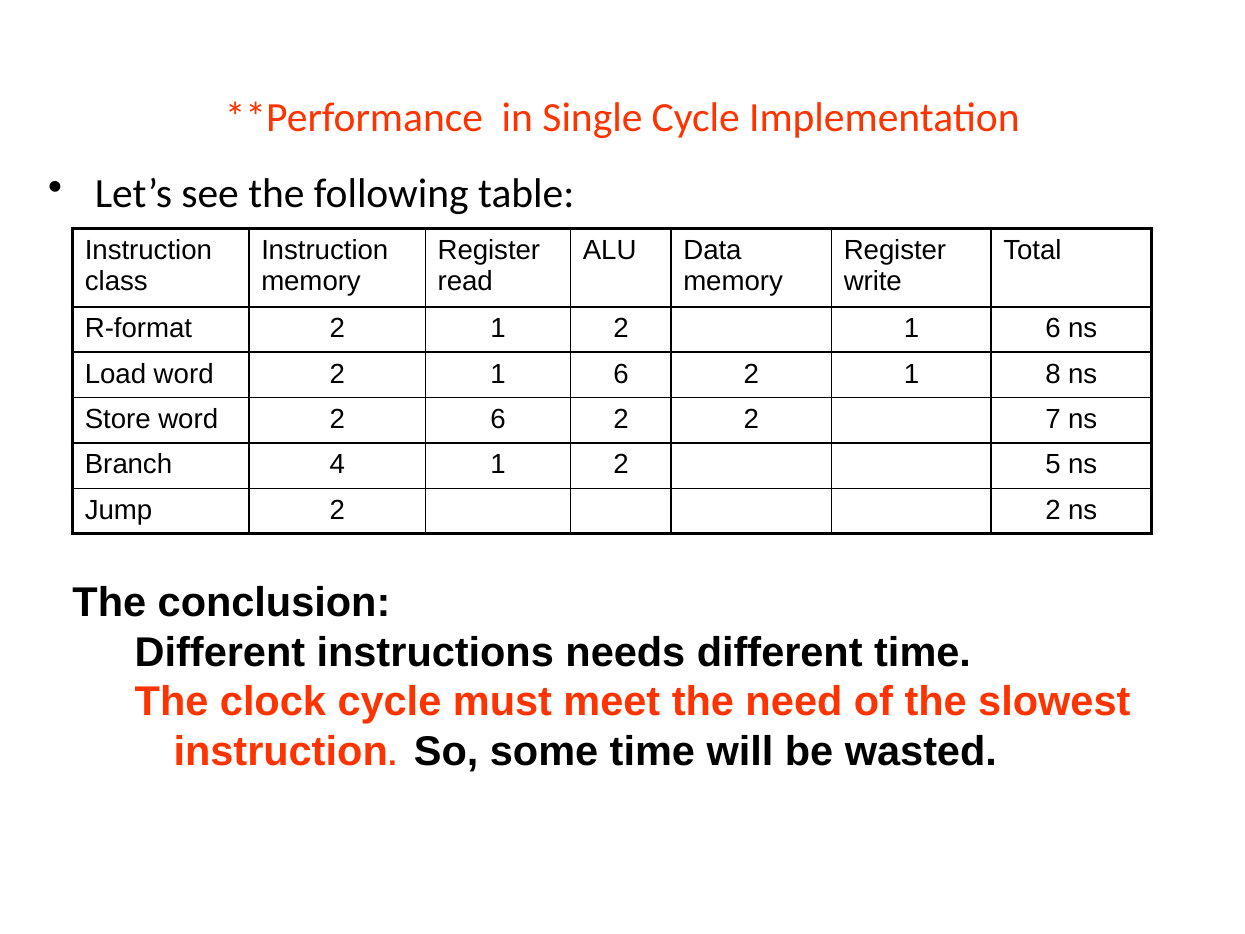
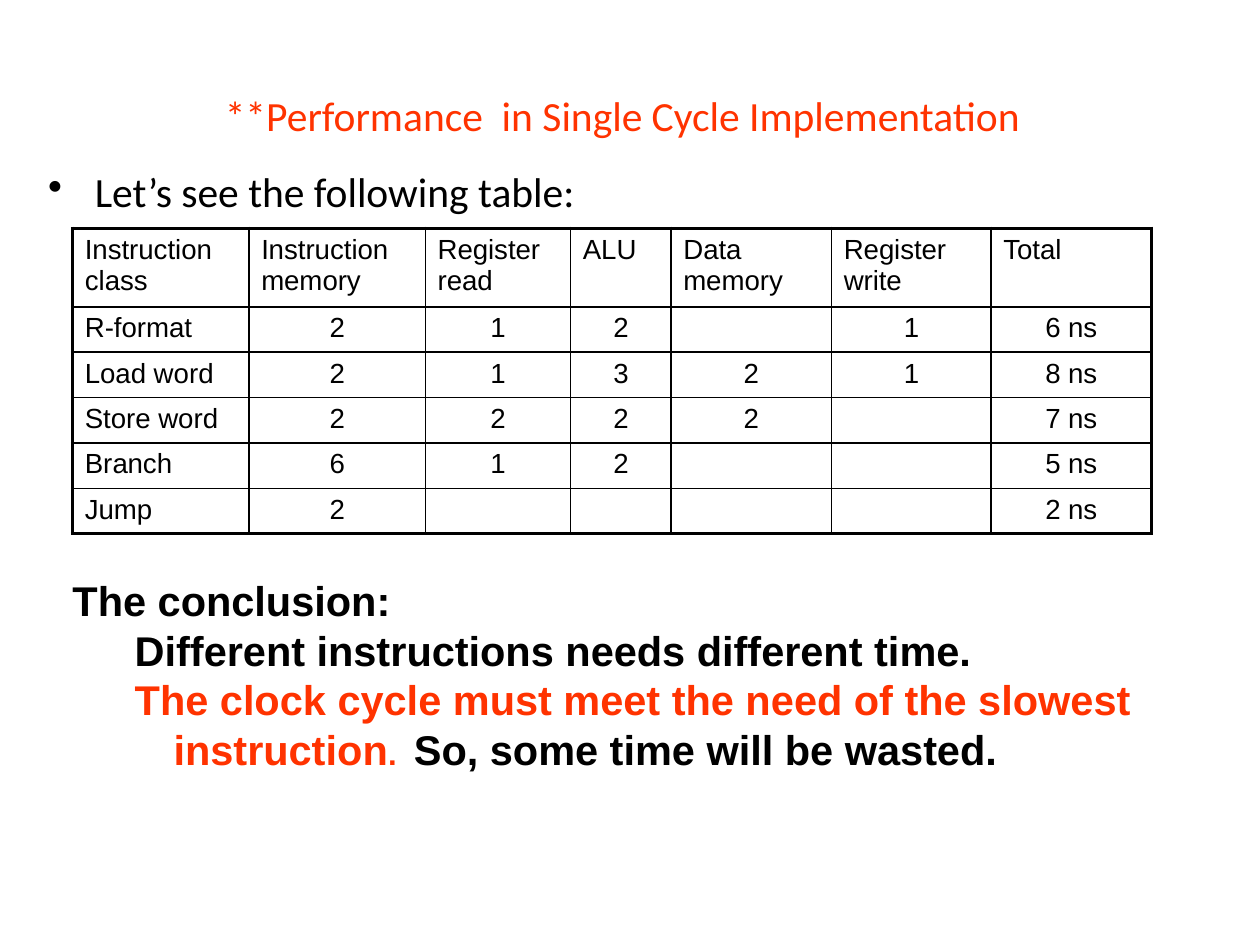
word 2 1 6: 6 -> 3
word 2 6: 6 -> 2
Branch 4: 4 -> 6
